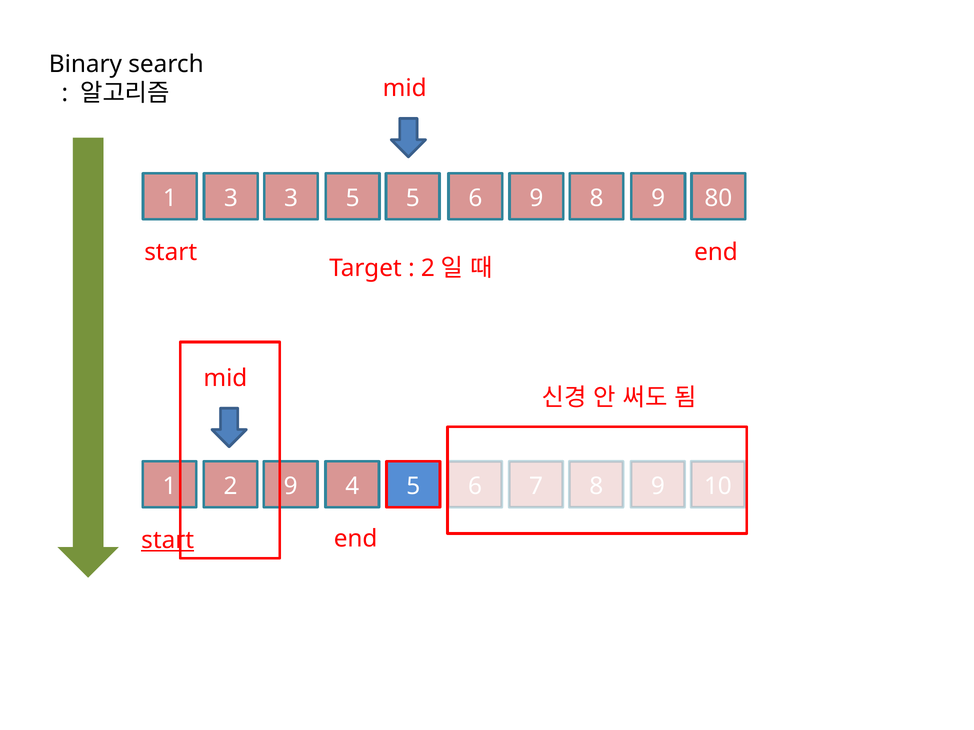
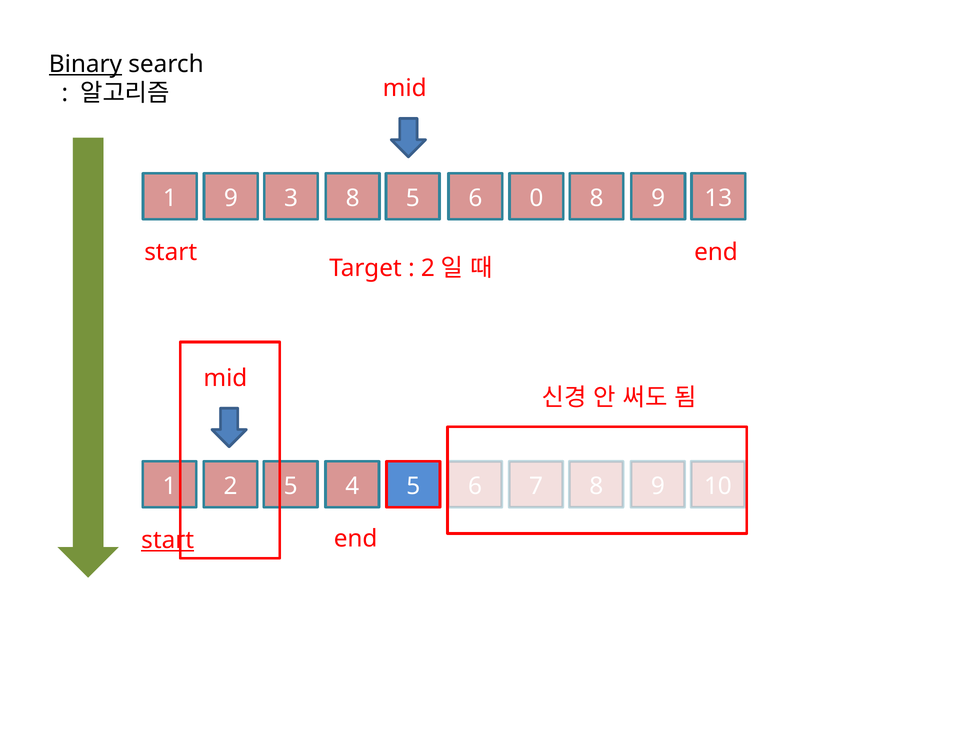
Binary underline: none -> present
1 3: 3 -> 9
3 5: 5 -> 8
6 9: 9 -> 0
80: 80 -> 13
2 9: 9 -> 5
